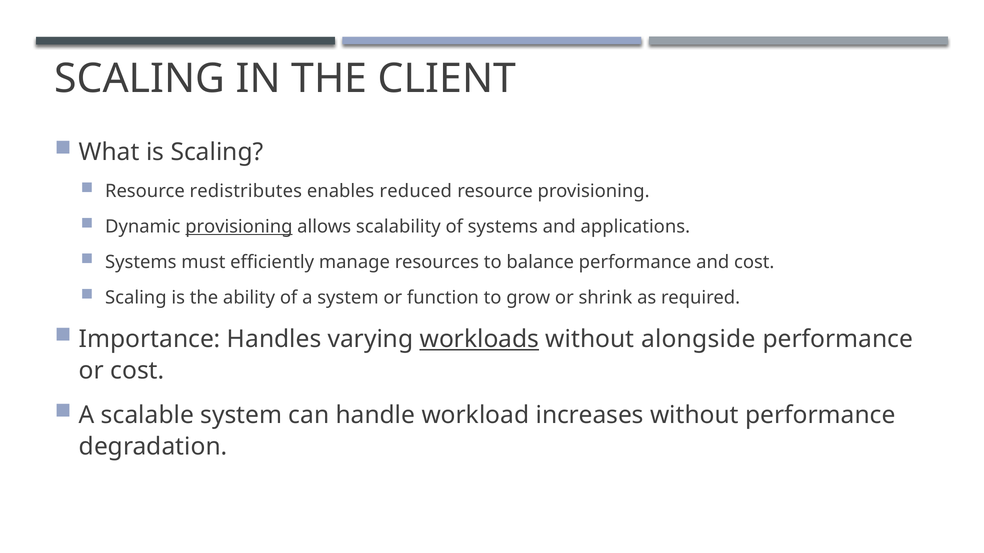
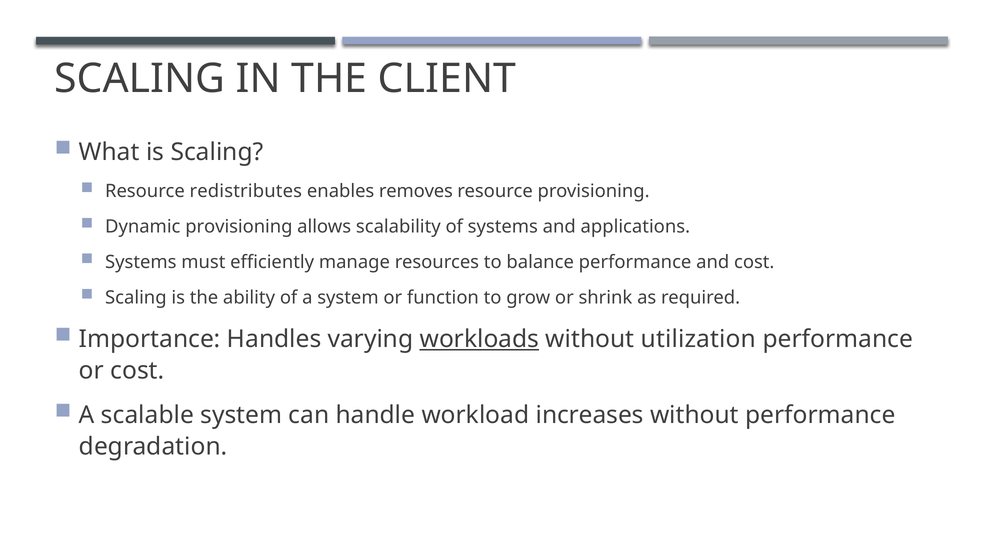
reduced: reduced -> removes
provisioning at (239, 227) underline: present -> none
alongside: alongside -> utilization
